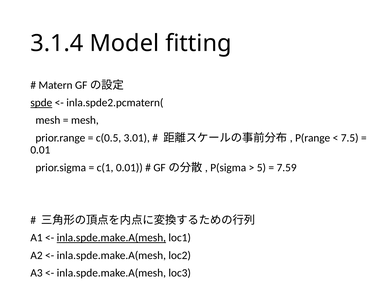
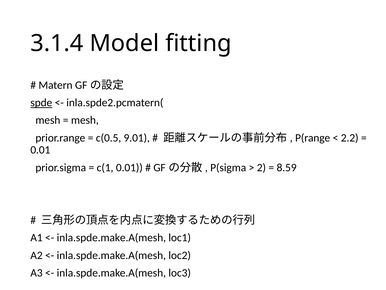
3.01: 3.01 -> 9.01
7.5: 7.5 -> 2.2
5: 5 -> 2
7.59: 7.59 -> 8.59
inla.spde.make.A(mesh at (111, 237) underline: present -> none
